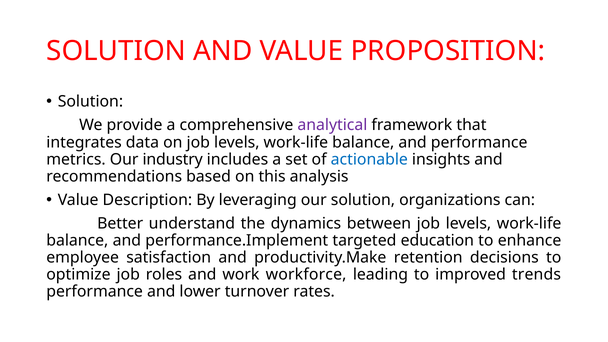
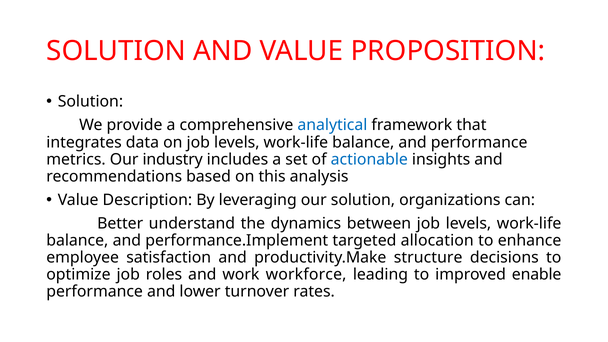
analytical colour: purple -> blue
education: education -> allocation
retention: retention -> structure
trends: trends -> enable
